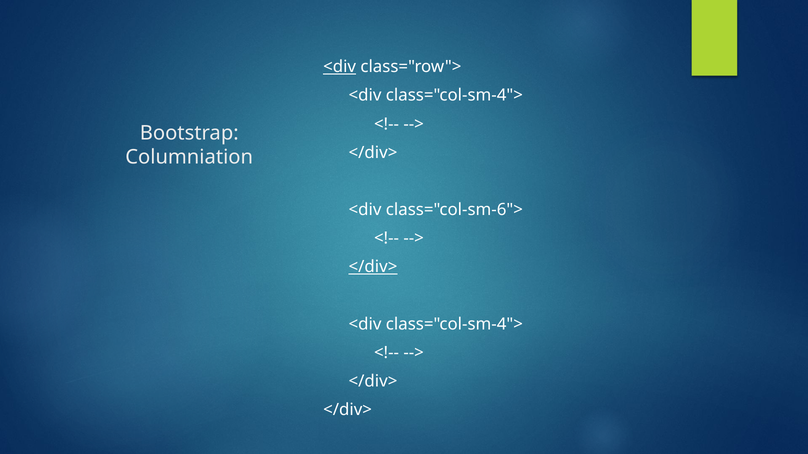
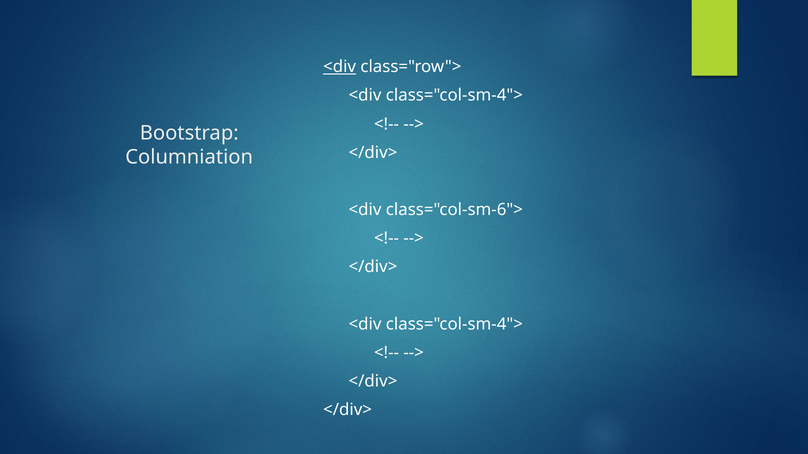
</div> at (373, 267) underline: present -> none
